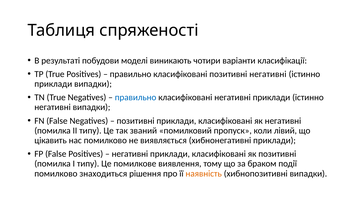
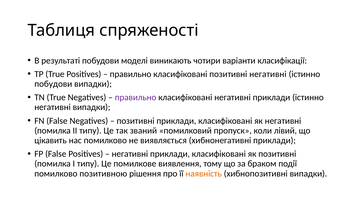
приклади at (53, 84): приклади -> побудови
правильно at (136, 97) colour: blue -> purple
знаходиться: знаходиться -> позитивною
